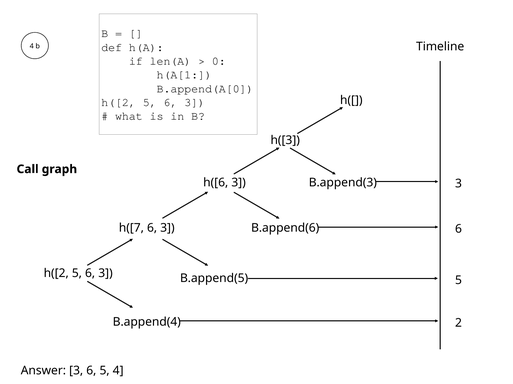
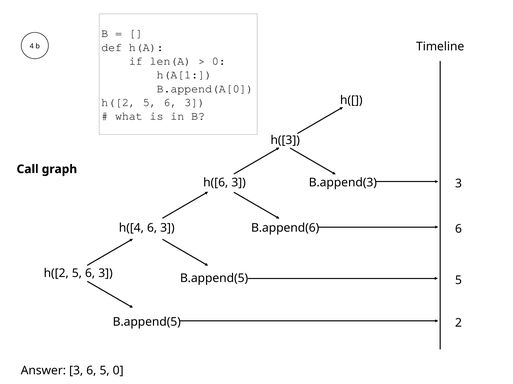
h([7: h([7 -> h([4
B.append(4 at (147, 322): B.append(4 -> B.append(5
5 4: 4 -> 0
